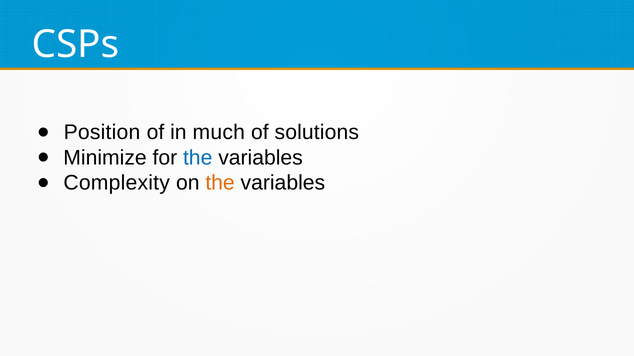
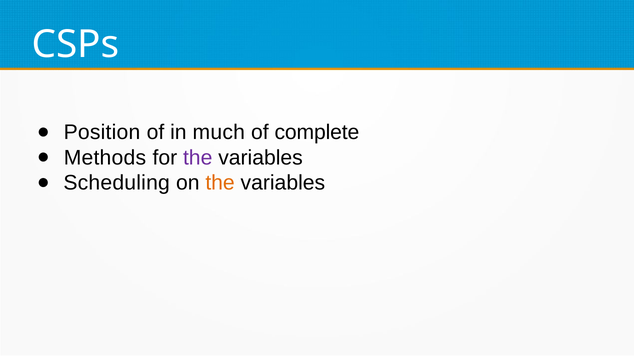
solutions: solutions -> complete
Minimize: Minimize -> Methods
the at (198, 158) colour: blue -> purple
Complexity: Complexity -> Scheduling
